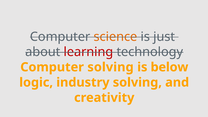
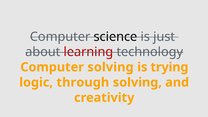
science colour: orange -> black
below: below -> trying
industry: industry -> through
